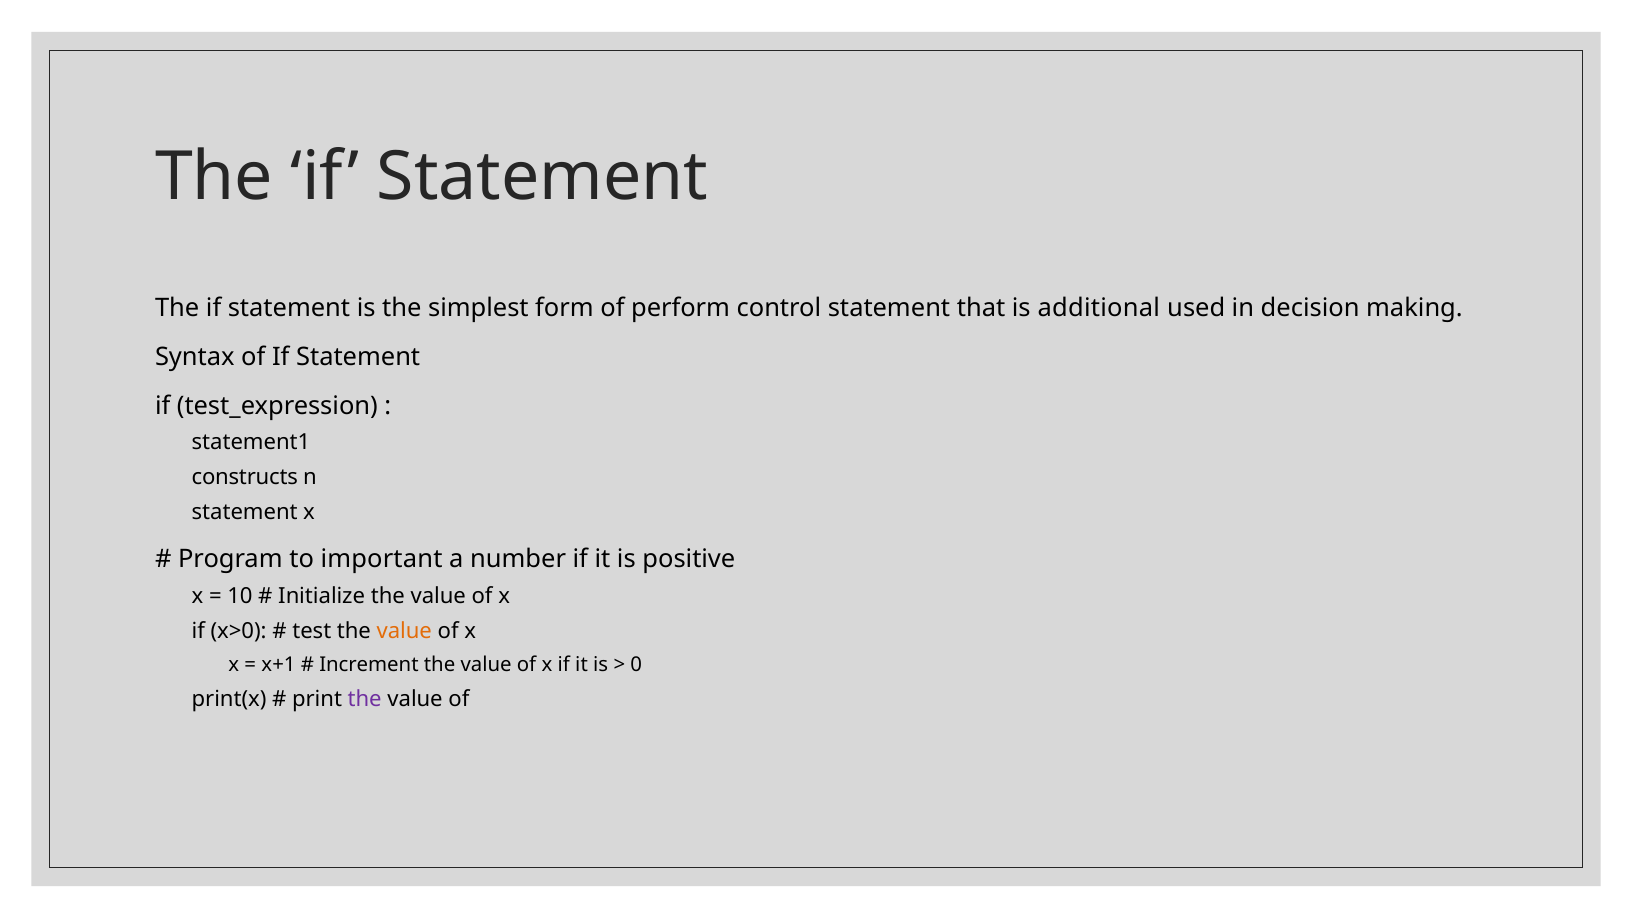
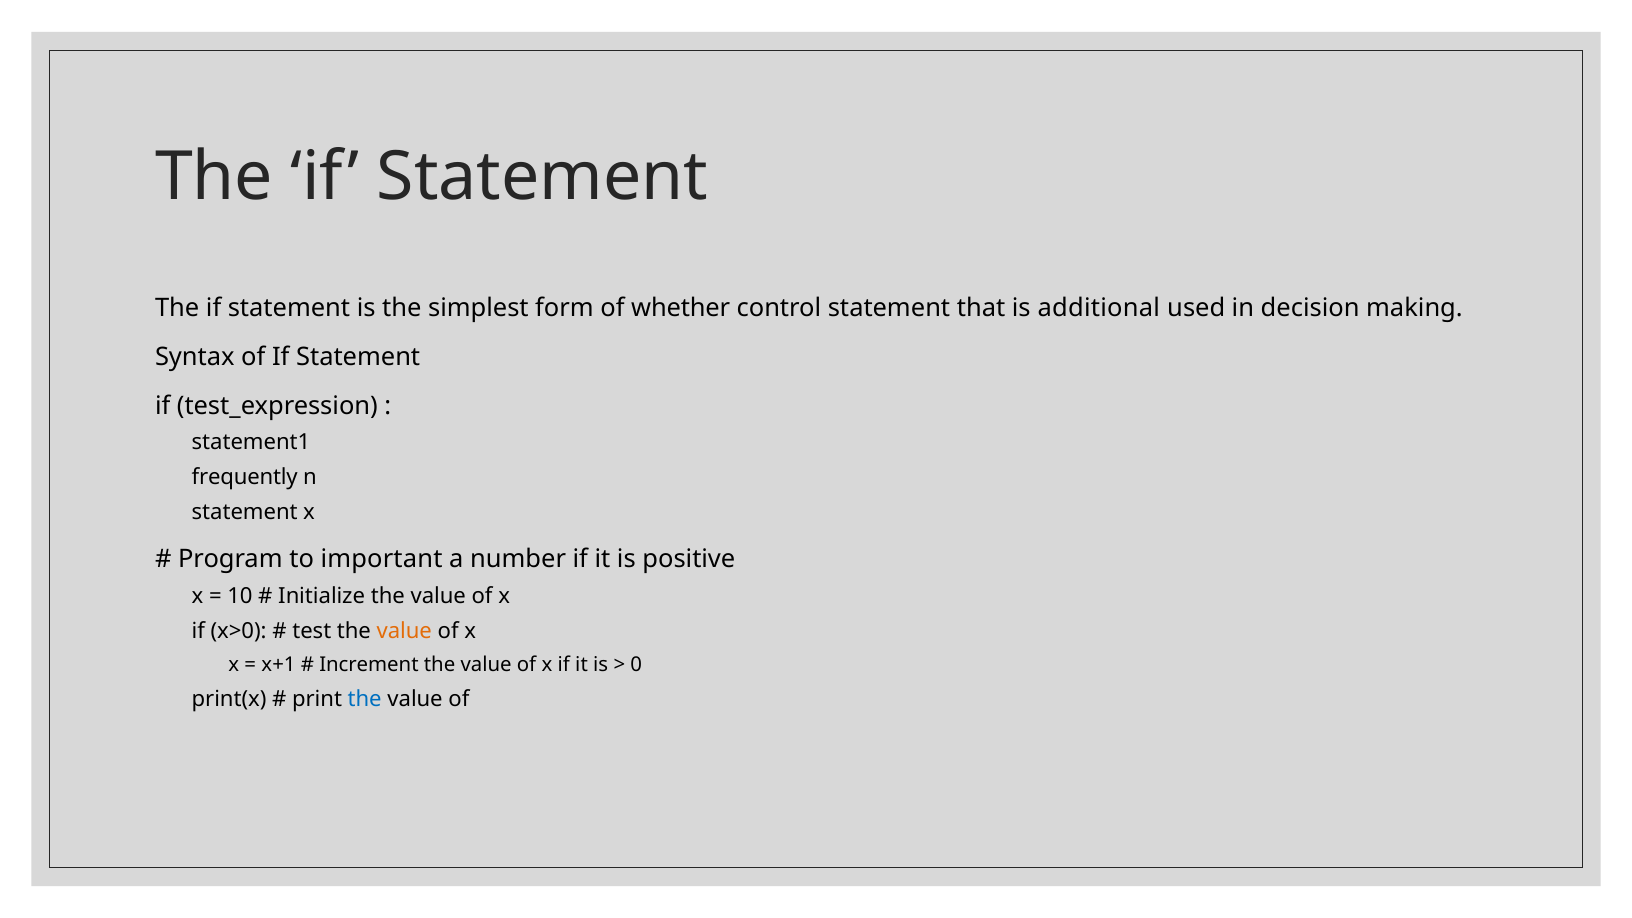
perform: perform -> whether
constructs: constructs -> frequently
the at (365, 699) colour: purple -> blue
